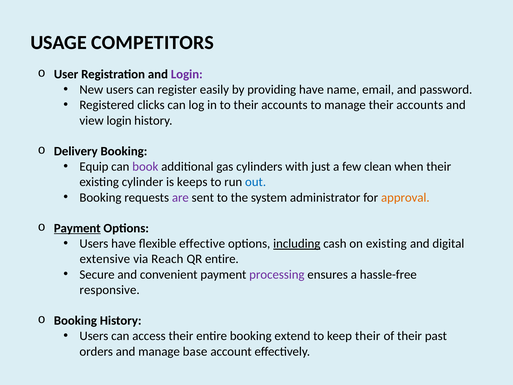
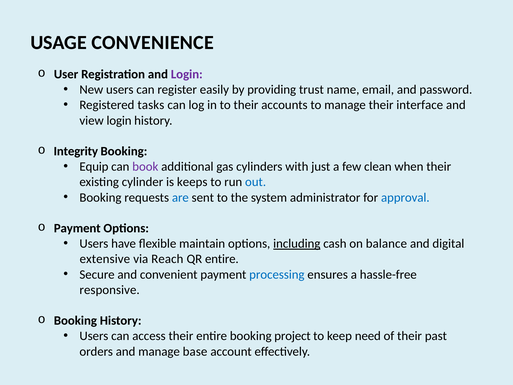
COMPETITORS: COMPETITORS -> CONVENIENCE
providing have: have -> trust
clicks: clicks -> tasks
manage their accounts: accounts -> interface
Delivery: Delivery -> Integrity
are colour: purple -> blue
approval colour: orange -> blue
Payment at (77, 228) underline: present -> none
effective: effective -> maintain
on existing: existing -> balance
processing colour: purple -> blue
extend: extend -> project
keep their: their -> need
